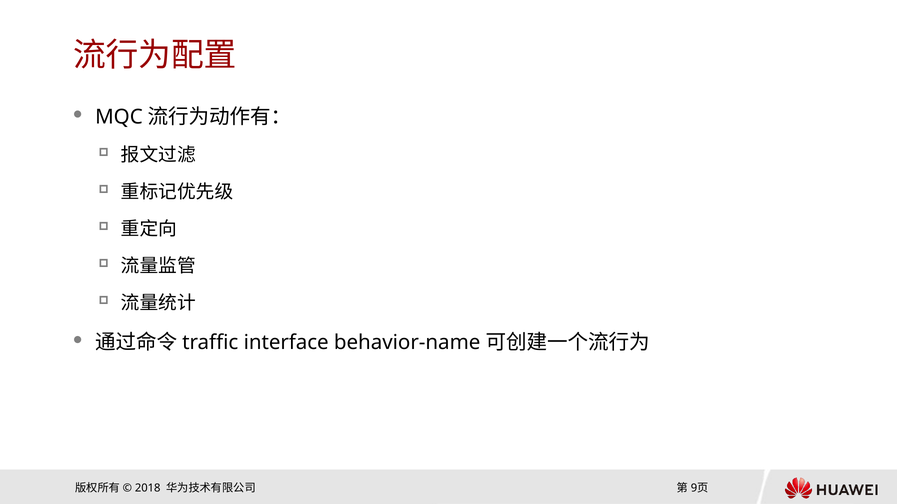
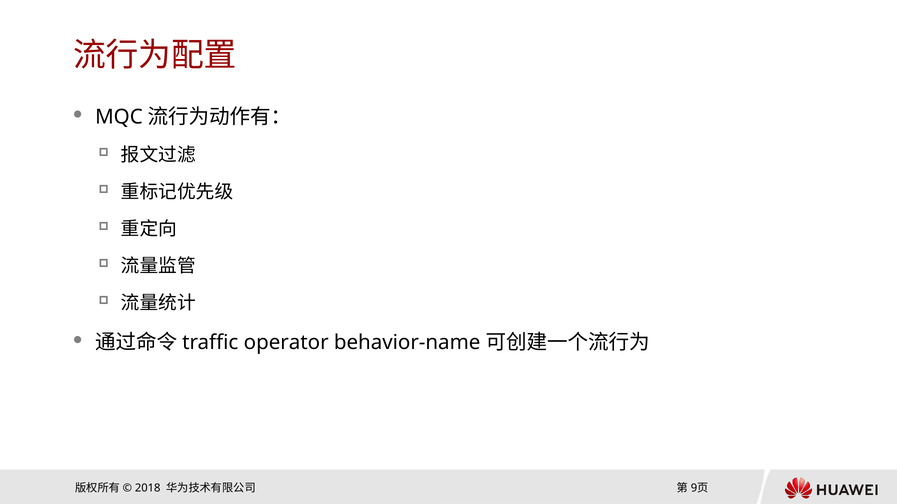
interface: interface -> operator
